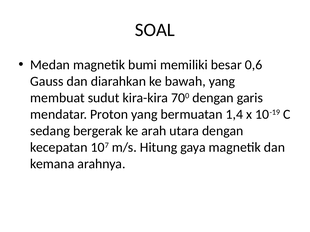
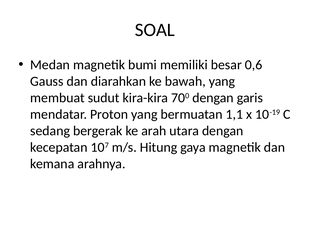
1,4: 1,4 -> 1,1
